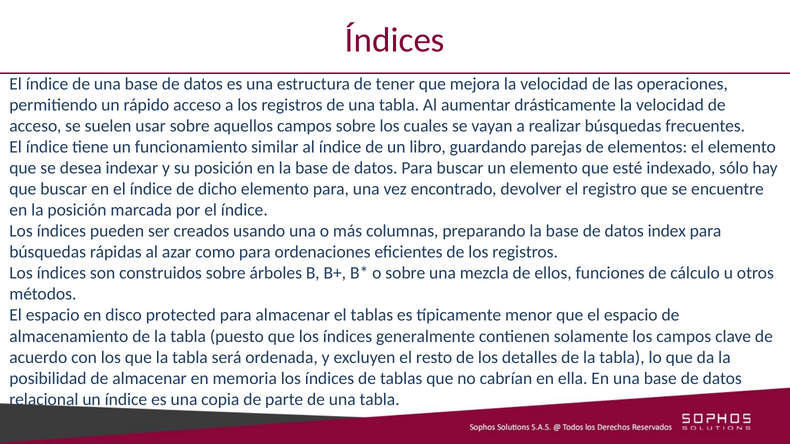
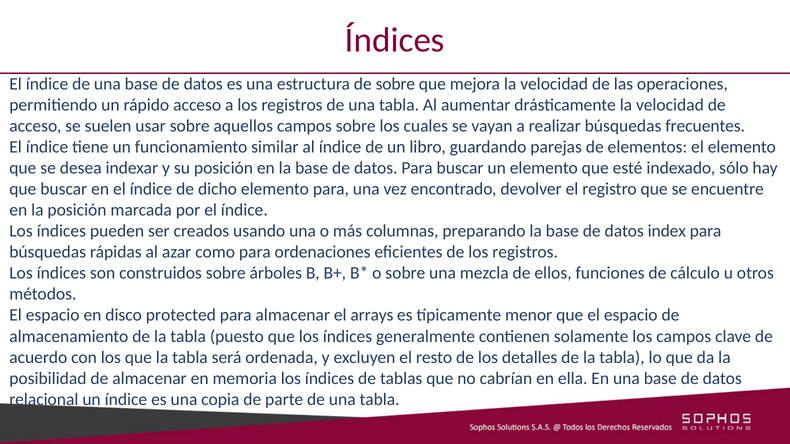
de tener: tener -> sobre
el tablas: tablas -> arrays
